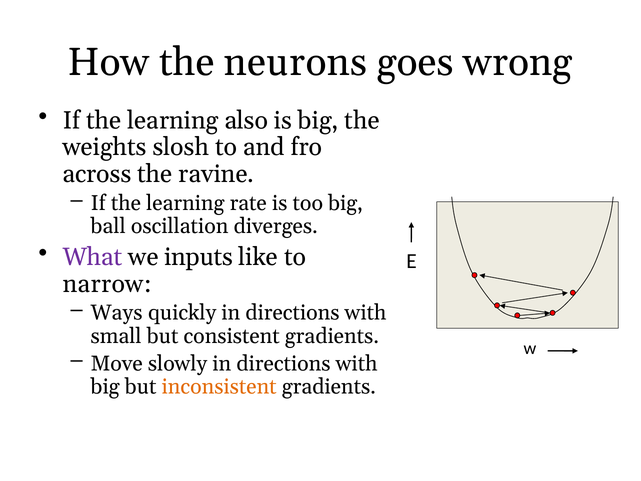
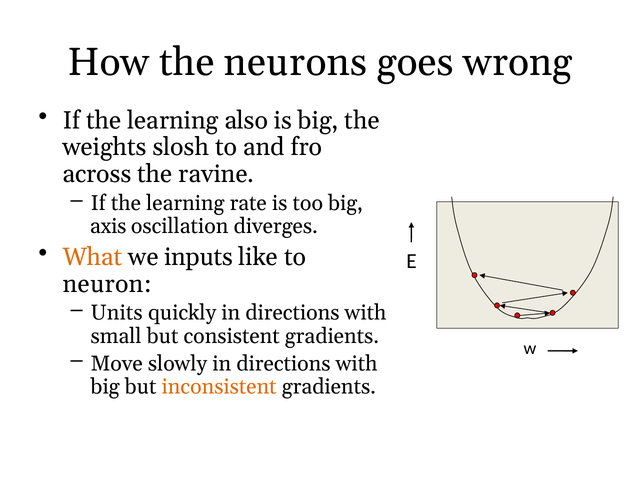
ball: ball -> axis
What colour: purple -> orange
narrow: narrow -> neuron
Ways: Ways -> Units
